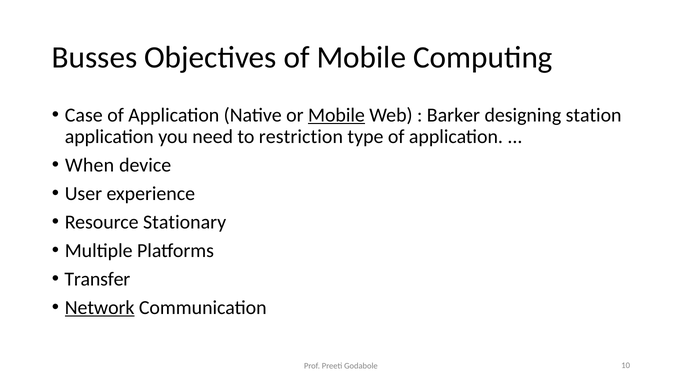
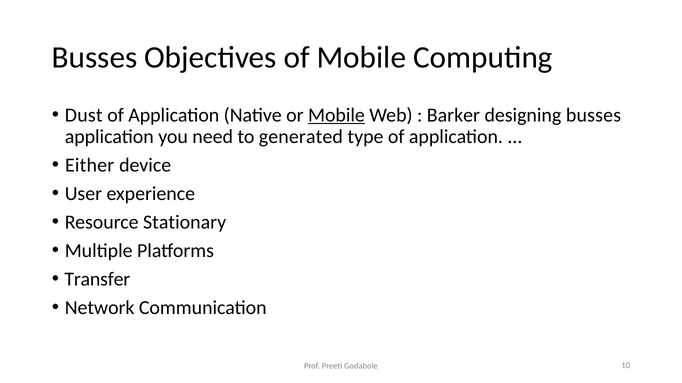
Case: Case -> Dust
designing station: station -> busses
restriction: restriction -> generated
When: When -> Either
Network underline: present -> none
